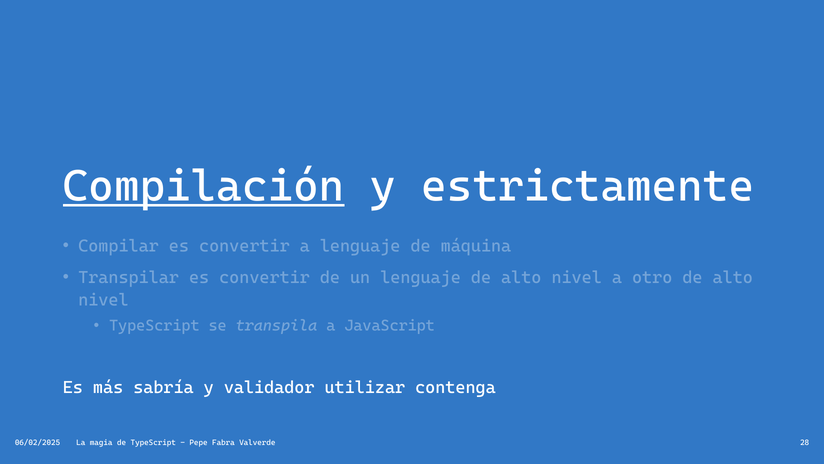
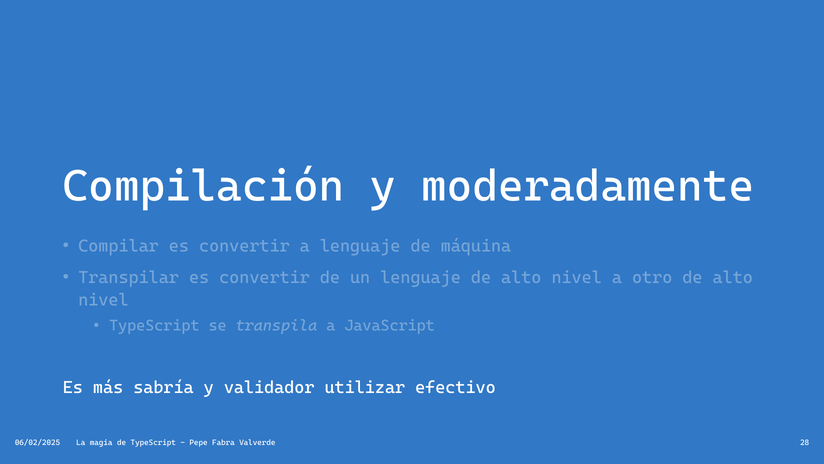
Compilación underline: present -> none
estrictamente: estrictamente -> moderadamente
contenga: contenga -> efectivo
